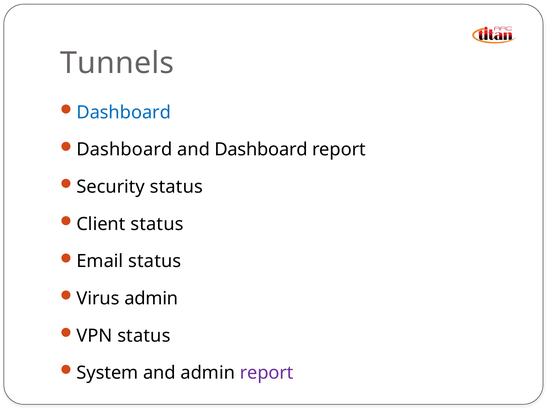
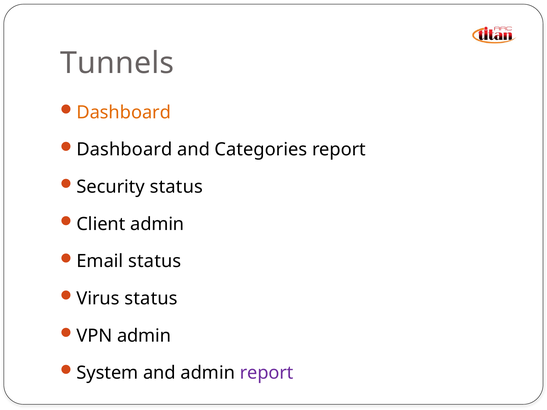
Dashboard at (124, 112) colour: blue -> orange
and Dashboard: Dashboard -> Categories
Client status: status -> admin
Virus admin: admin -> status
VPN status: status -> admin
